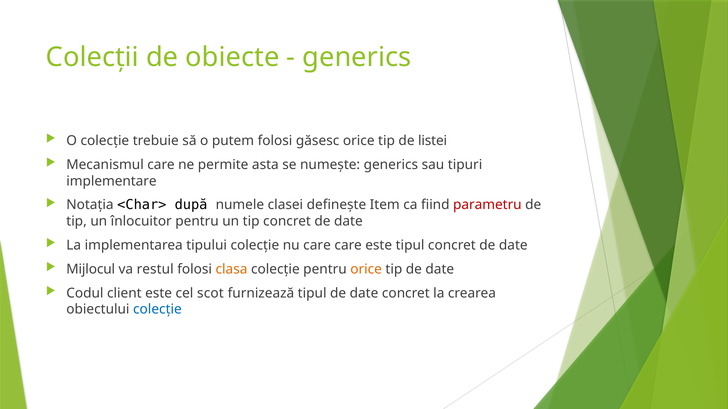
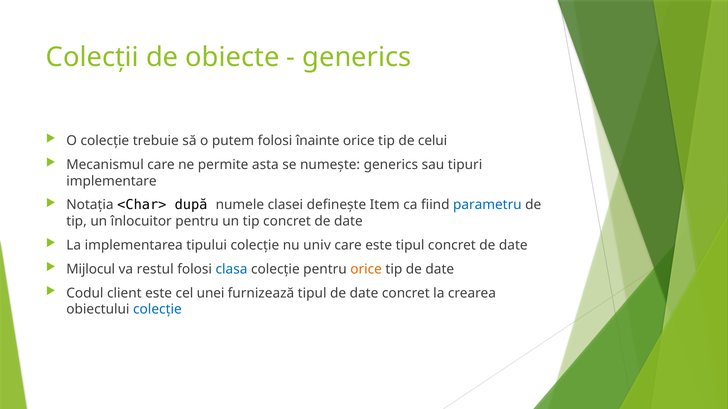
găsesc: găsesc -> înainte
listei: listei -> celui
parametru colour: red -> blue
nu care: care -> univ
clasa colour: orange -> blue
scot: scot -> unei
